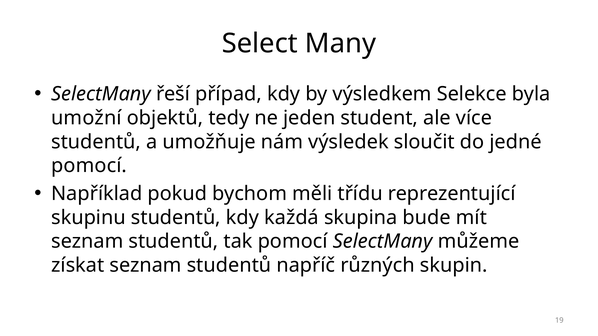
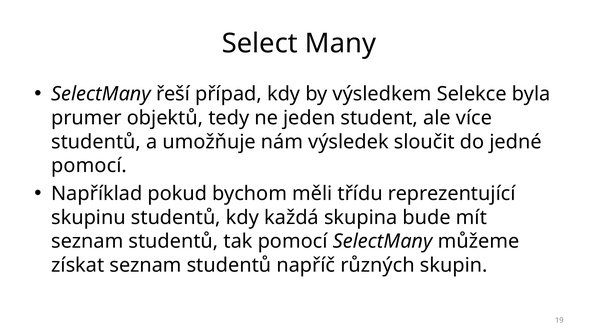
umožní: umožní -> prumer
